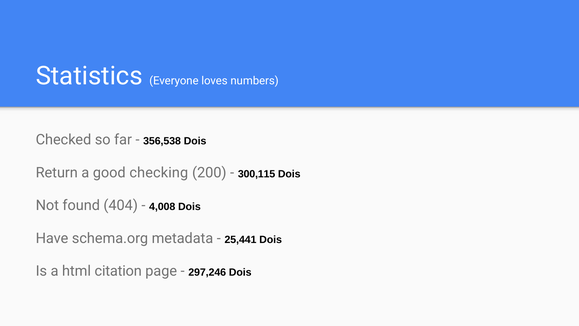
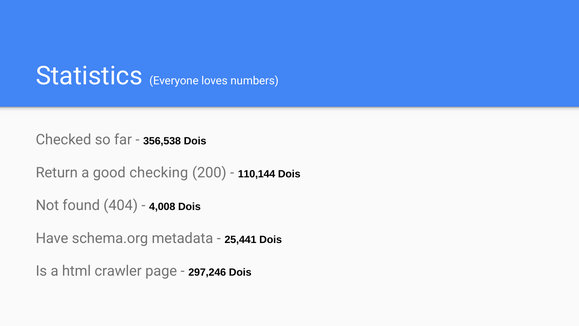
300,115: 300,115 -> 110,144
citation: citation -> crawler
